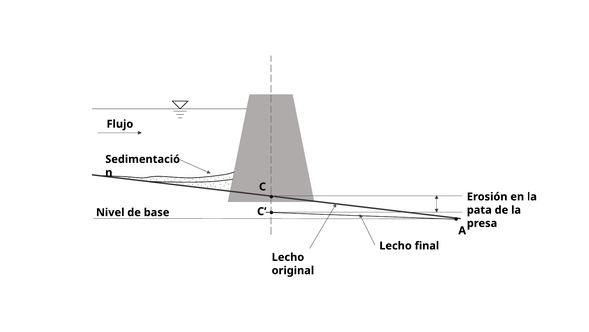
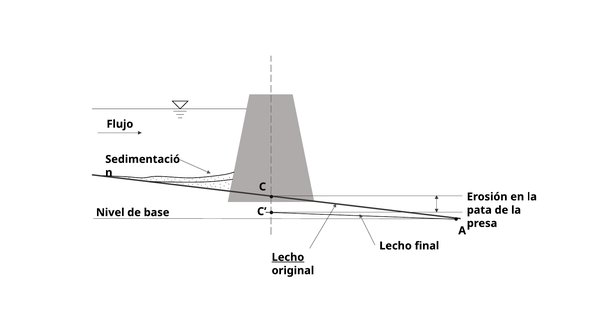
Lecho at (288, 257) underline: none -> present
